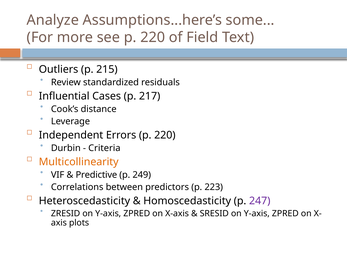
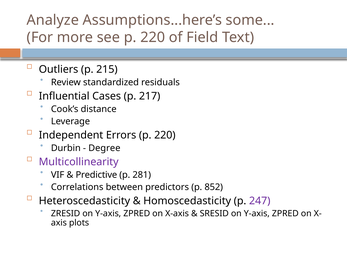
Criteria: Criteria -> Degree
Multicollinearity colour: orange -> purple
249: 249 -> 281
223: 223 -> 852
